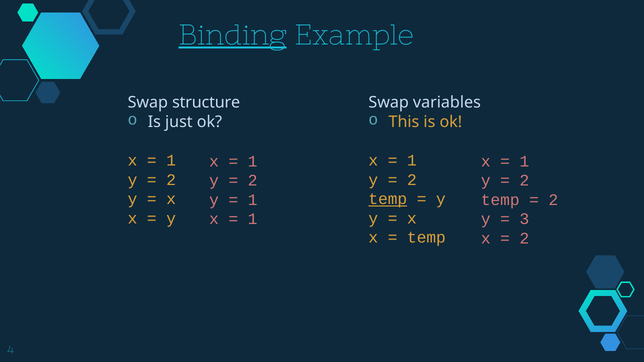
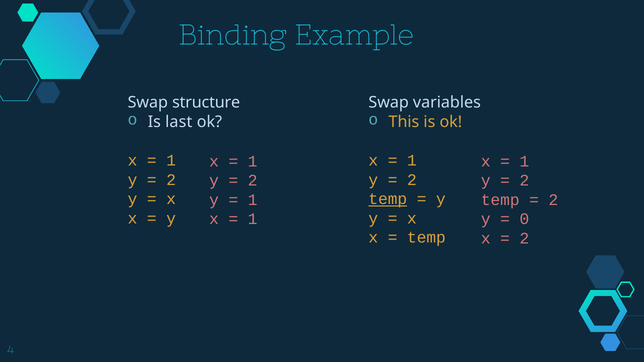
Binding underline: present -> none
just: just -> last
3: 3 -> 0
